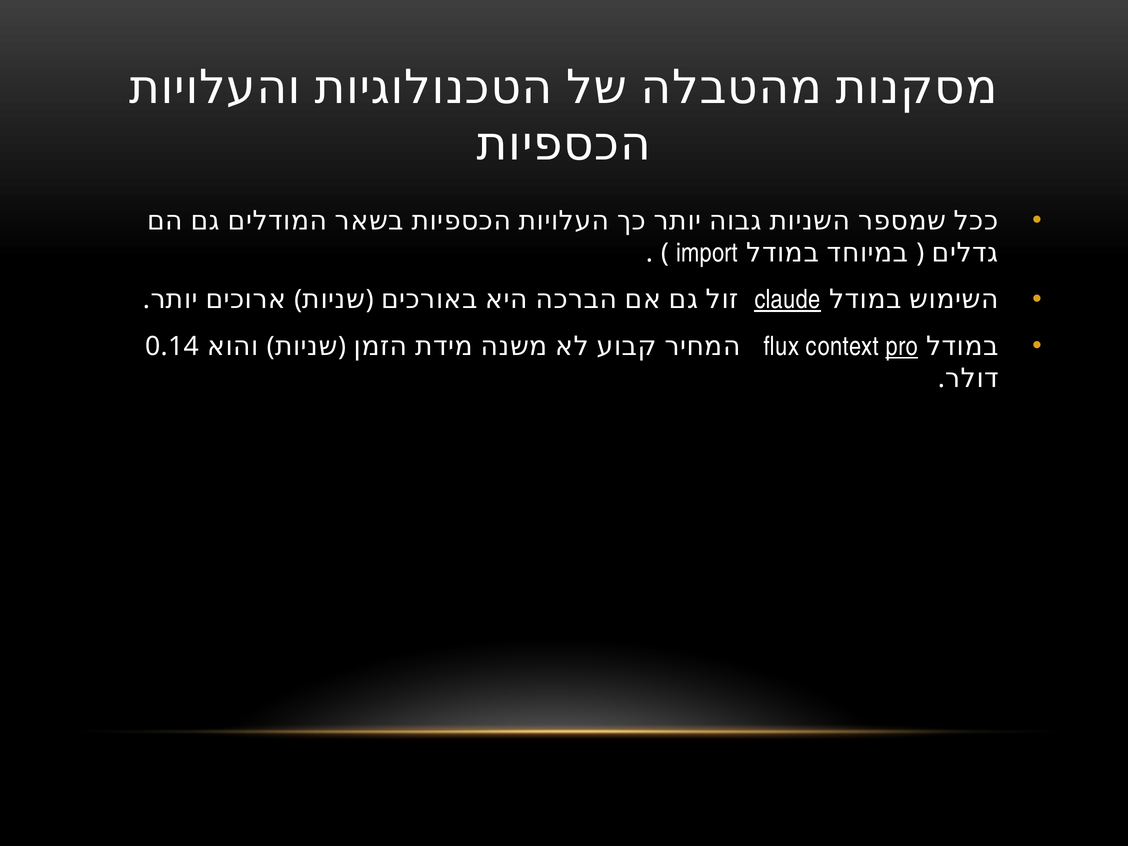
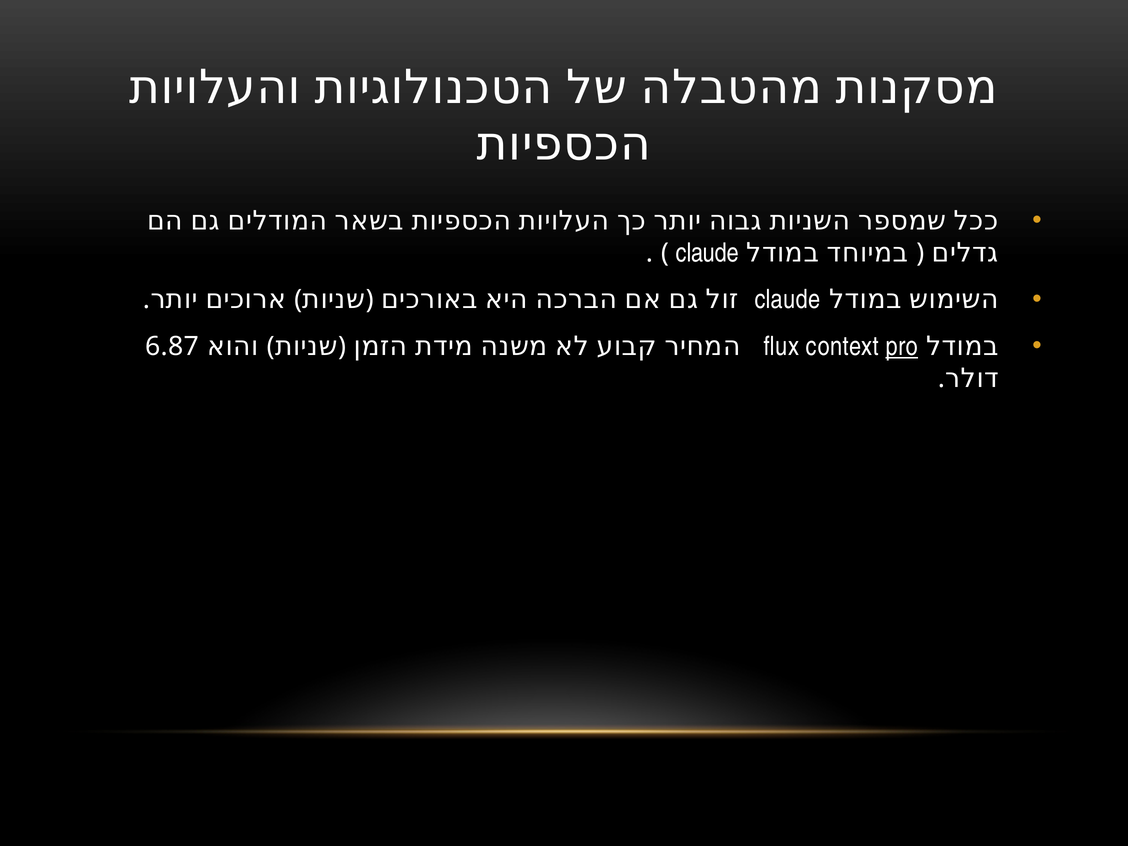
import at (707, 253): import -> claude
claude at (787, 300) underline: present -> none
0.14: 0.14 -> 6.87
